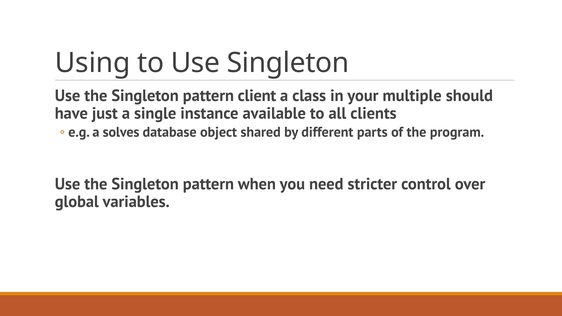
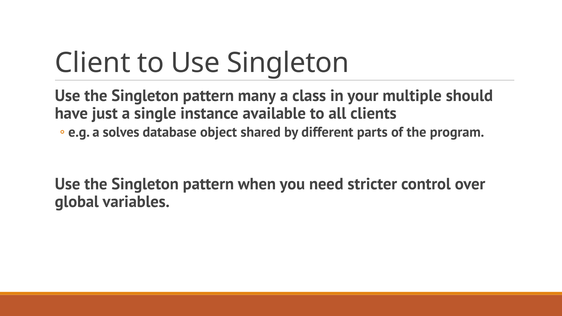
Using: Using -> Client
client: client -> many
